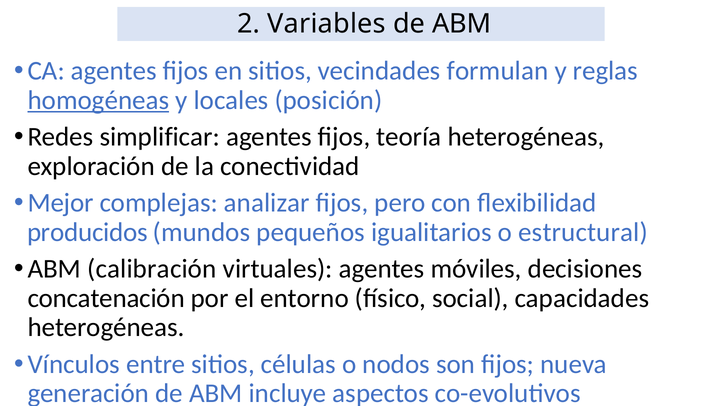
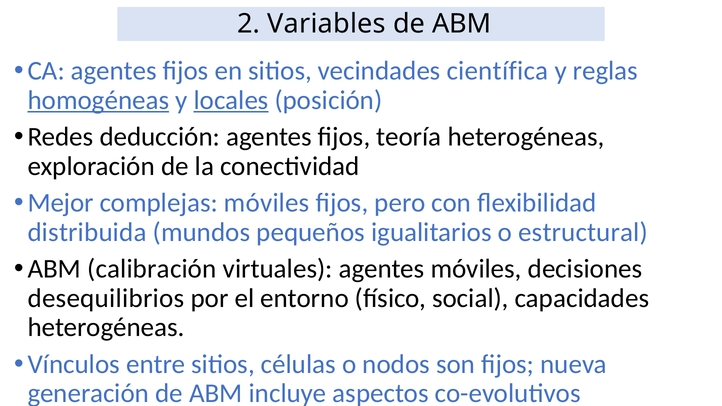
formulan: formulan -> científica
locales underline: none -> present
simplificar: simplificar -> deducción
complejas analizar: analizar -> móviles
producidos: producidos -> distribuida
concatenación: concatenación -> desequilibrios
